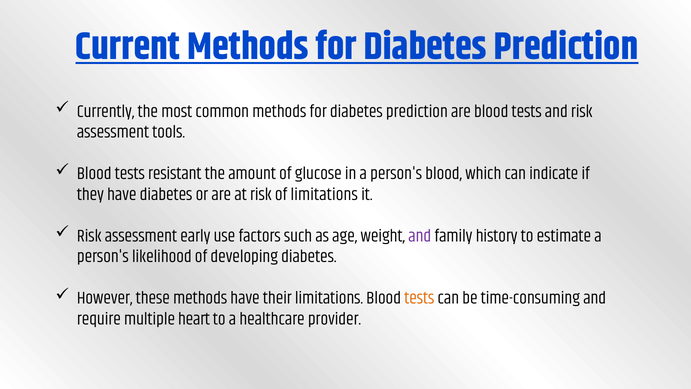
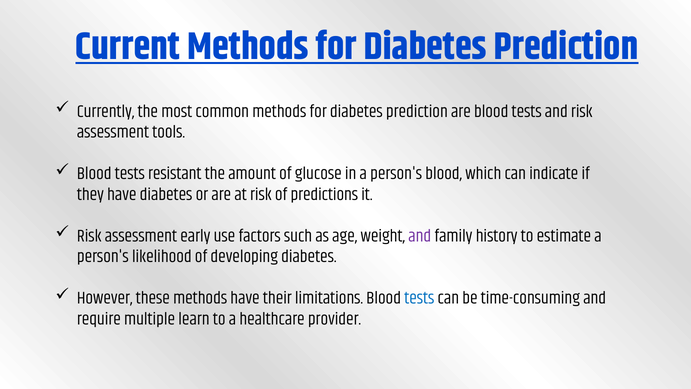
of limitations: limitations -> predictions
tests at (419, 298) colour: orange -> blue
heart: heart -> learn
